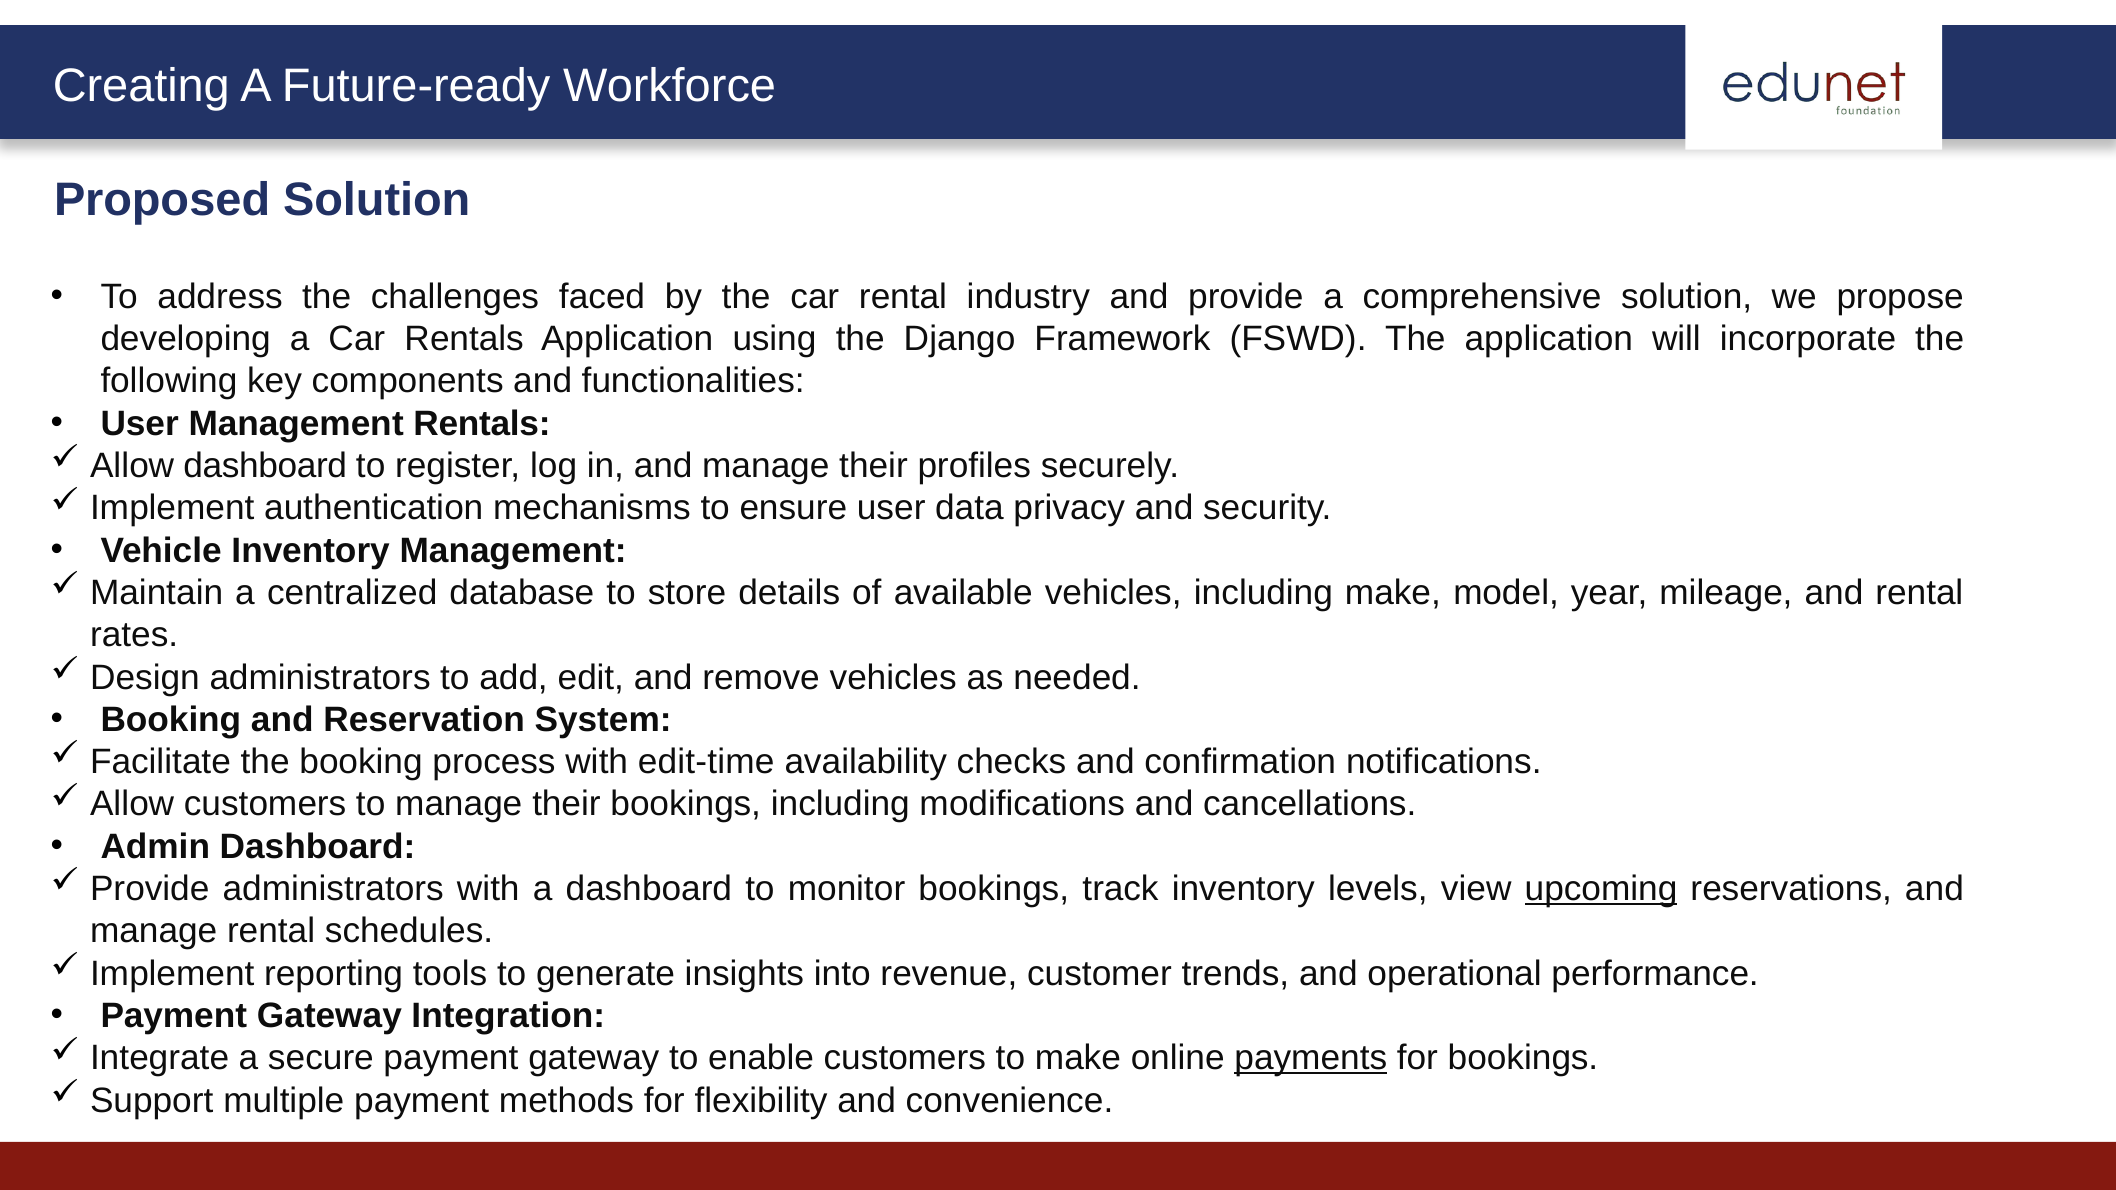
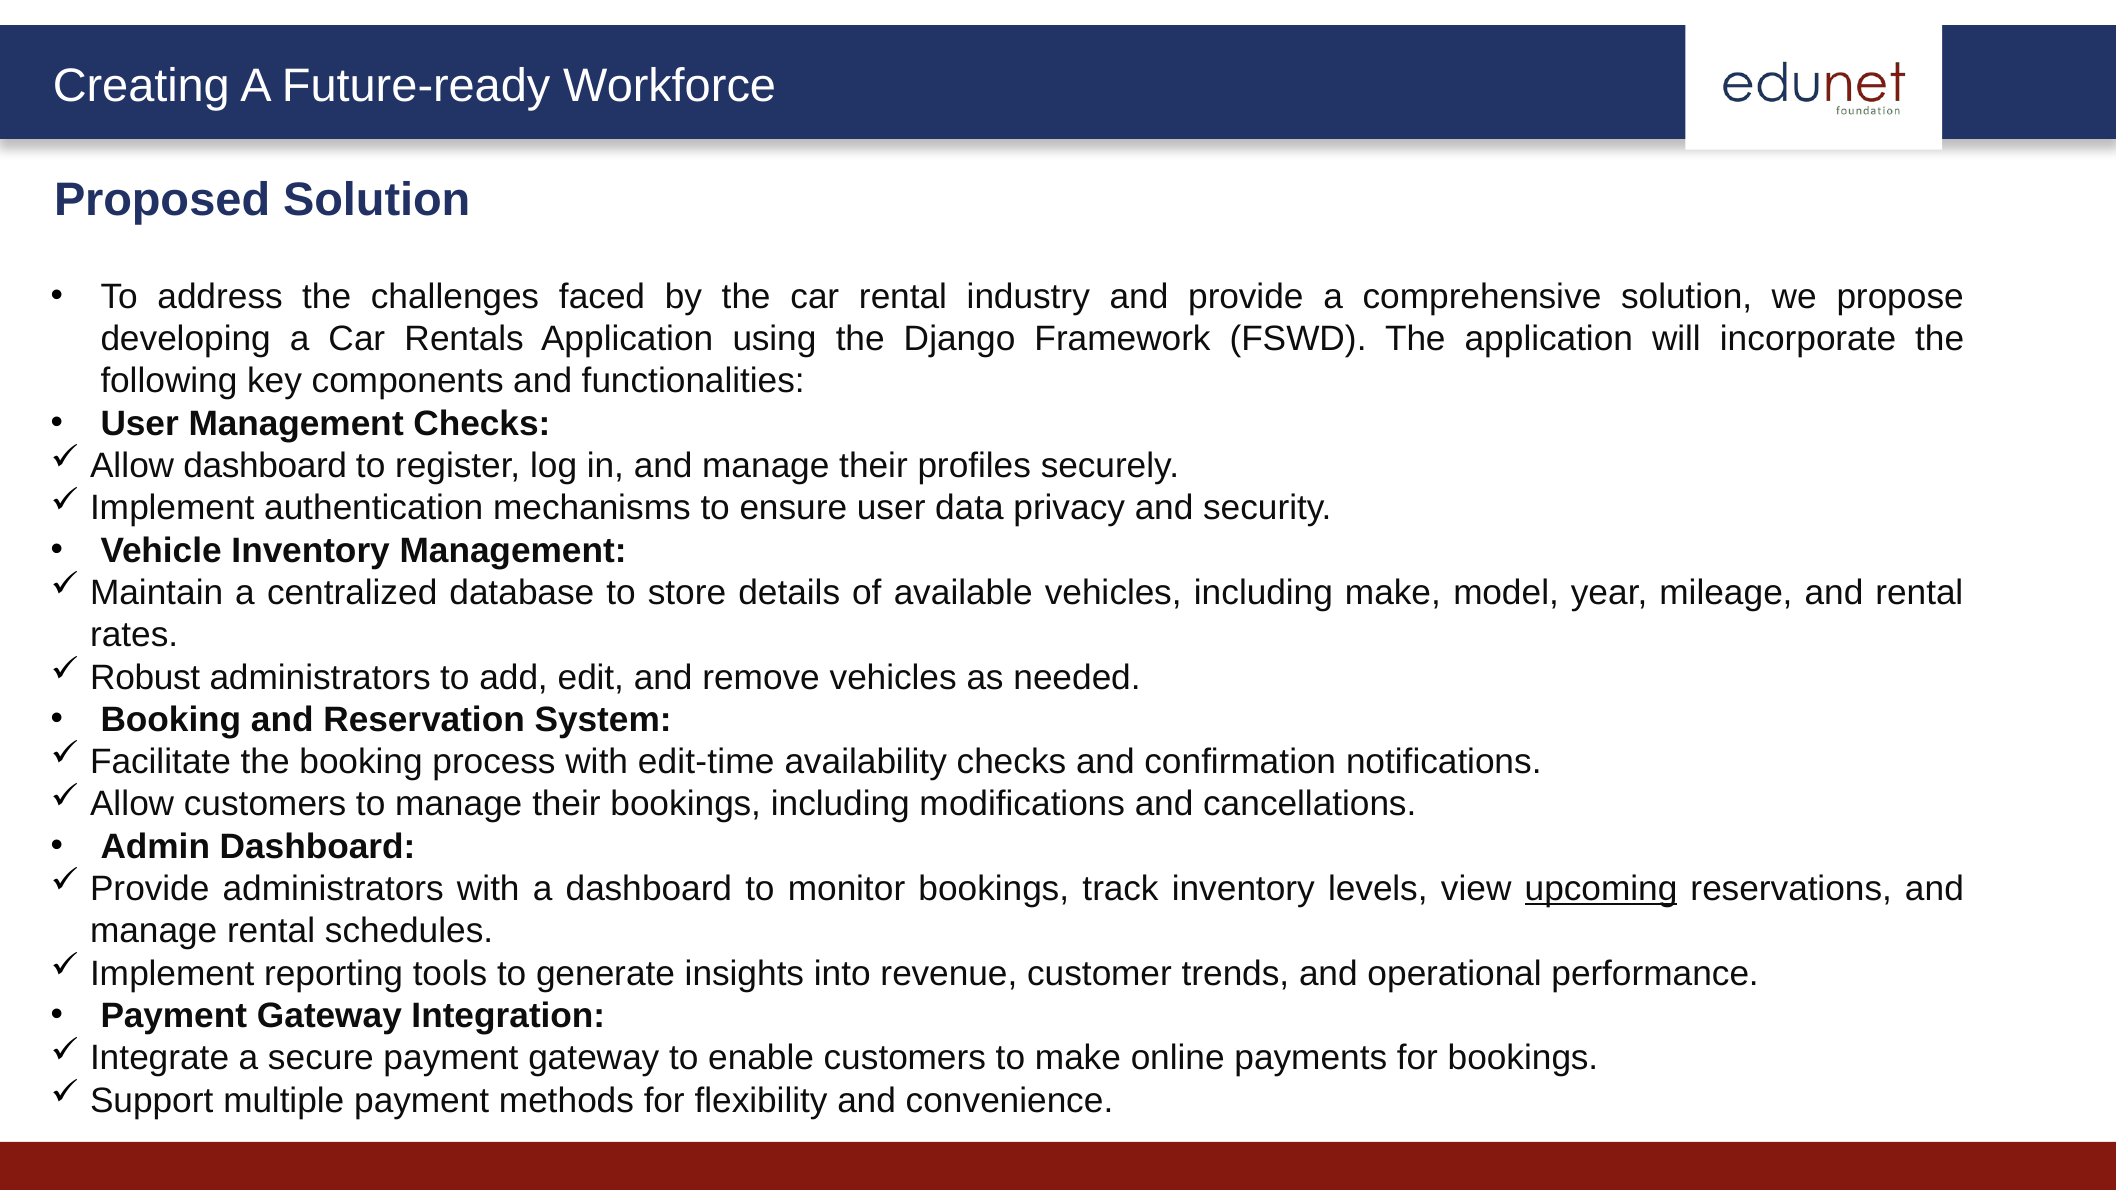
Management Rentals: Rentals -> Checks
Design: Design -> Robust
payments underline: present -> none
